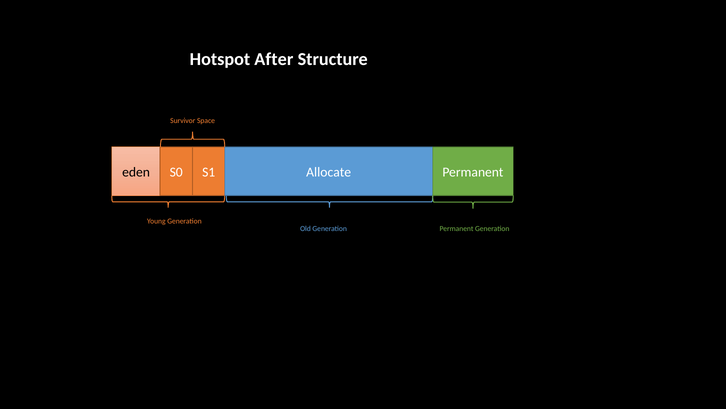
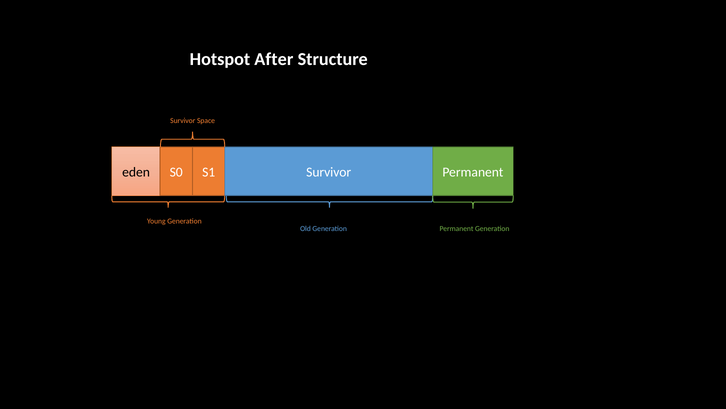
S1 Allocate: Allocate -> Survivor
